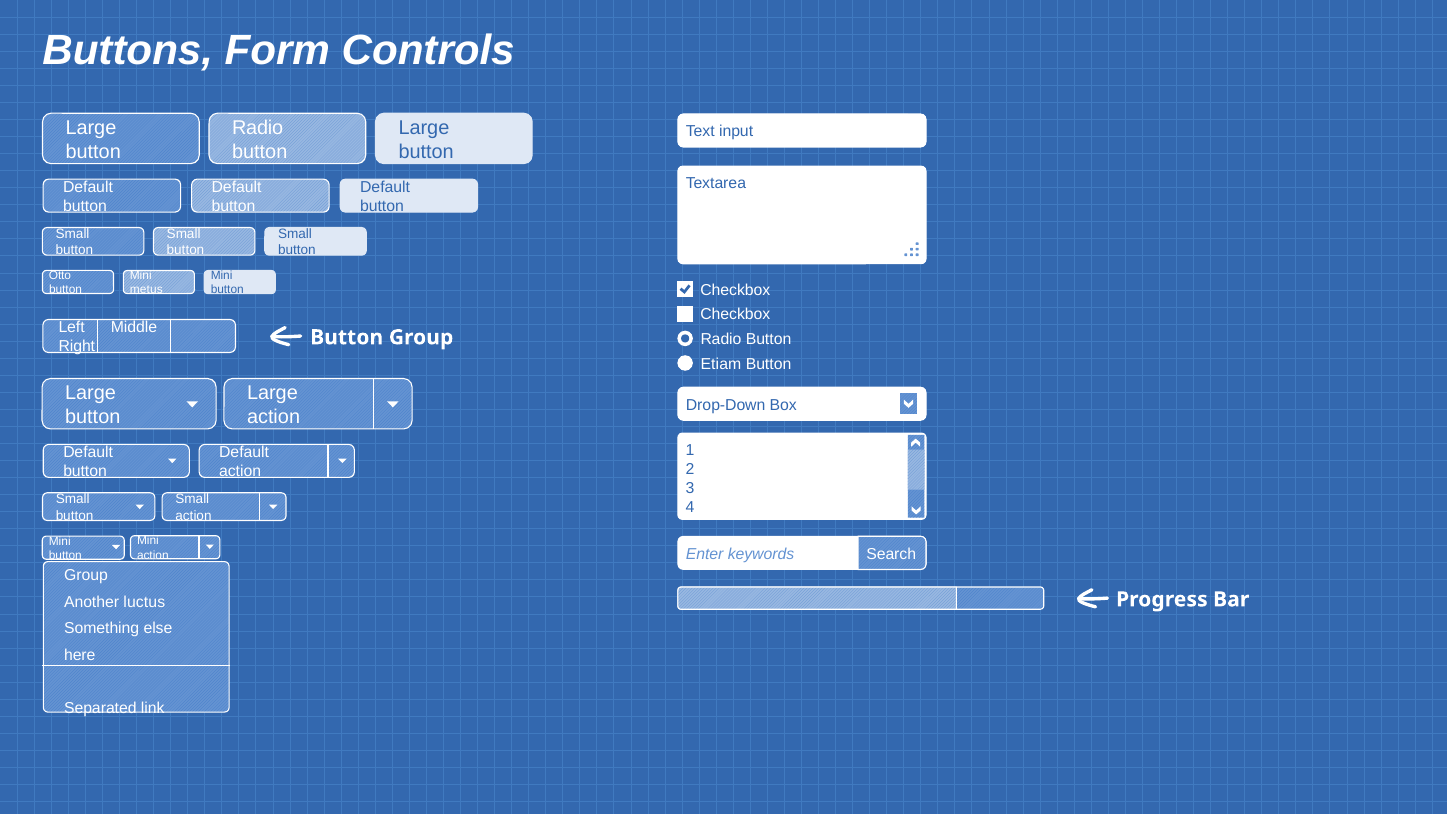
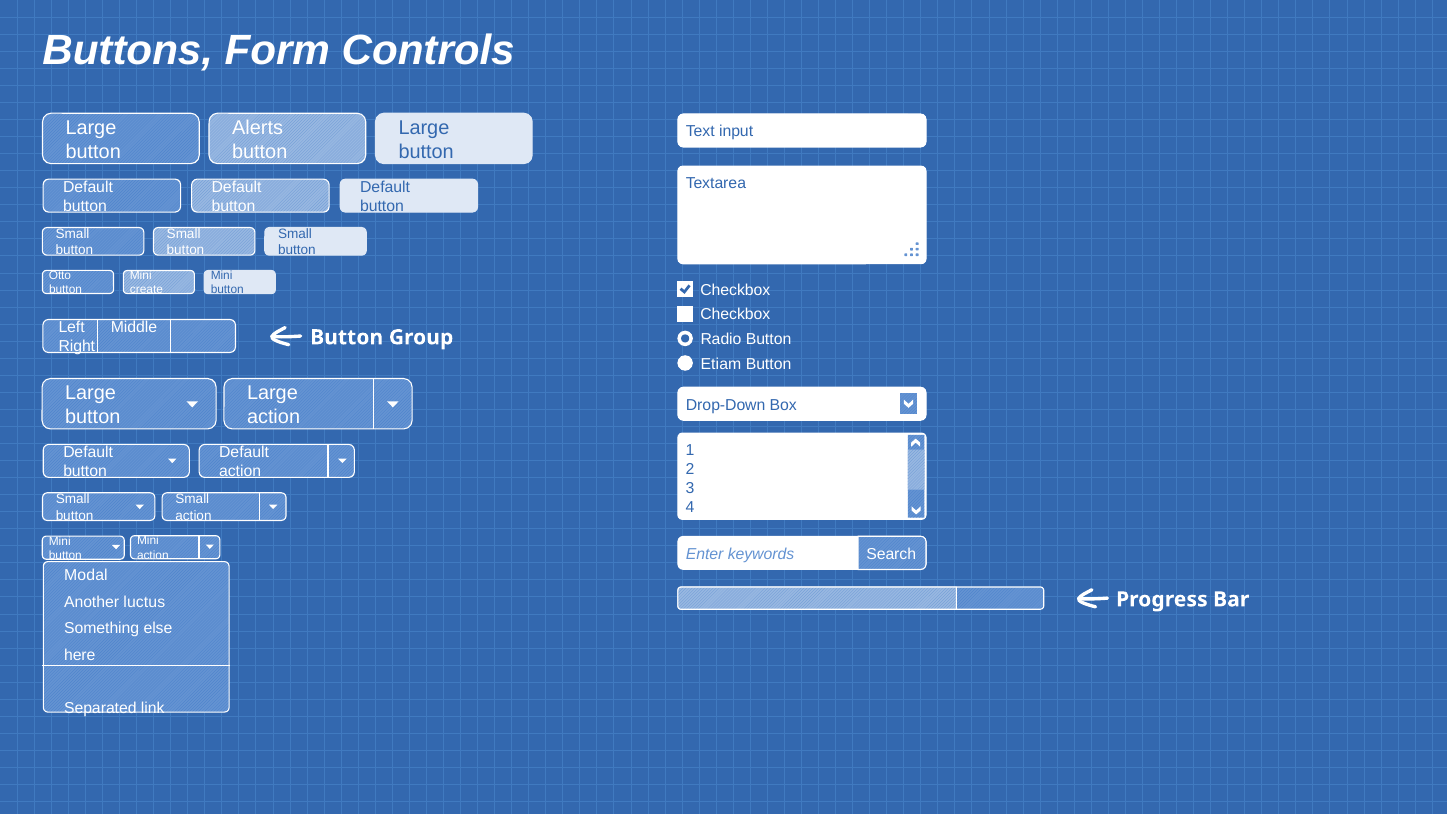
Radio at (258, 128): Radio -> Alerts
metus: metus -> create
Group at (86, 575): Group -> Modal
